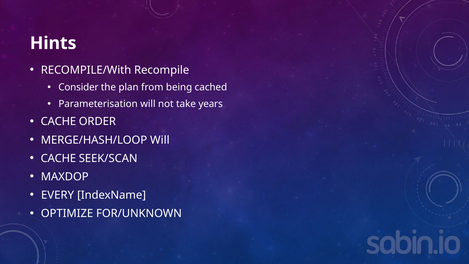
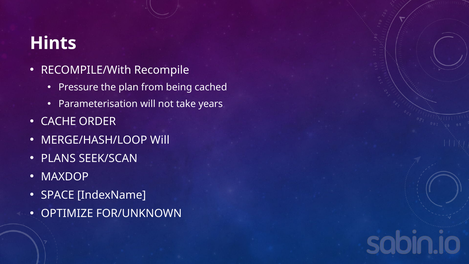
Consider: Consider -> Pressure
CACHE at (58, 158): CACHE -> PLANS
EVERY: EVERY -> SPACE
